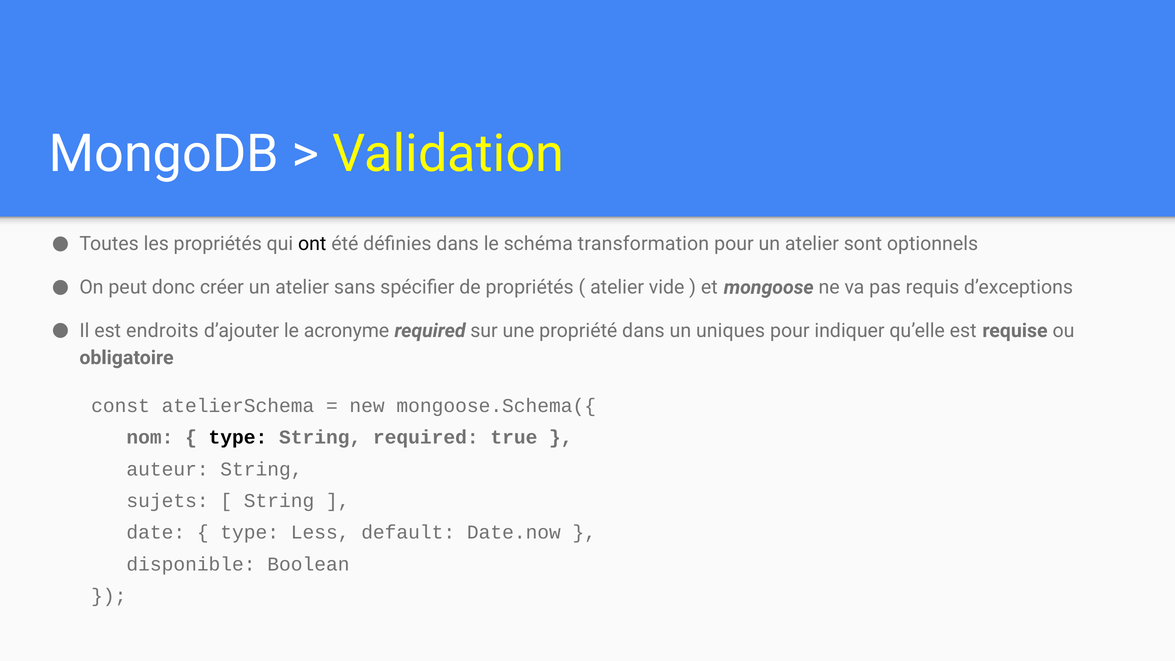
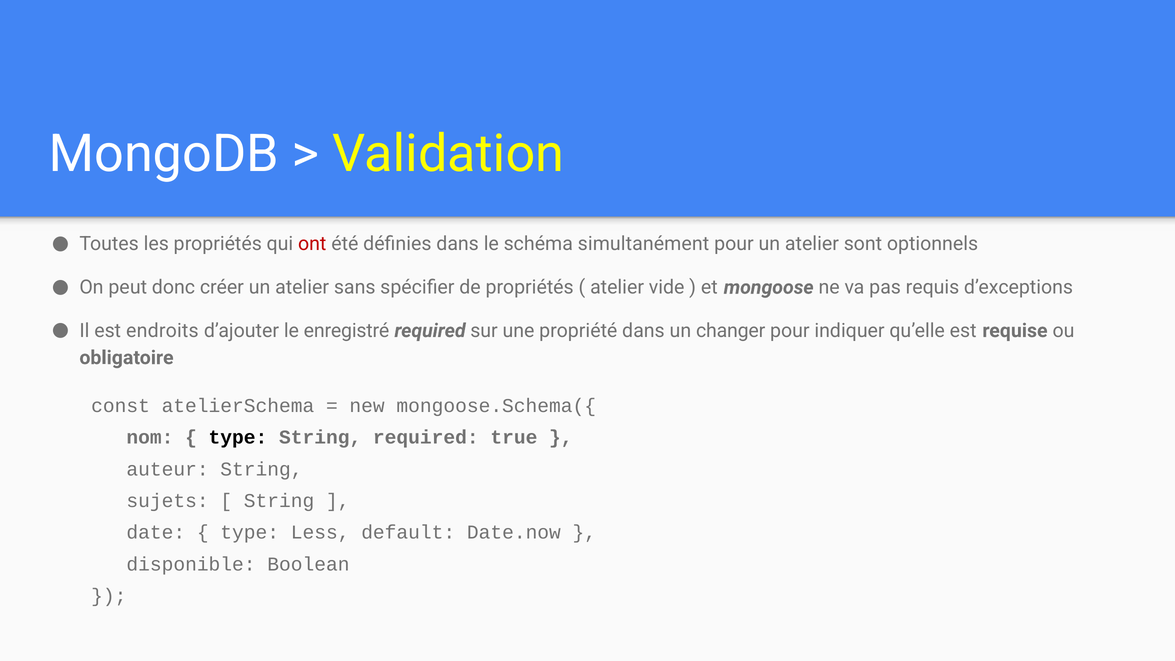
ont colour: black -> red
transformation: transformation -> simultanément
acronyme: acronyme -> enregistré
uniques: uniques -> changer
